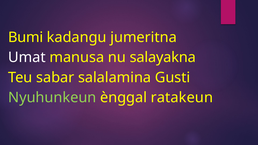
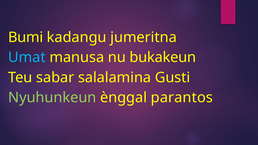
Umat colour: white -> light blue
salayakna: salayakna -> bukakeun
ratakeun: ratakeun -> parantos
